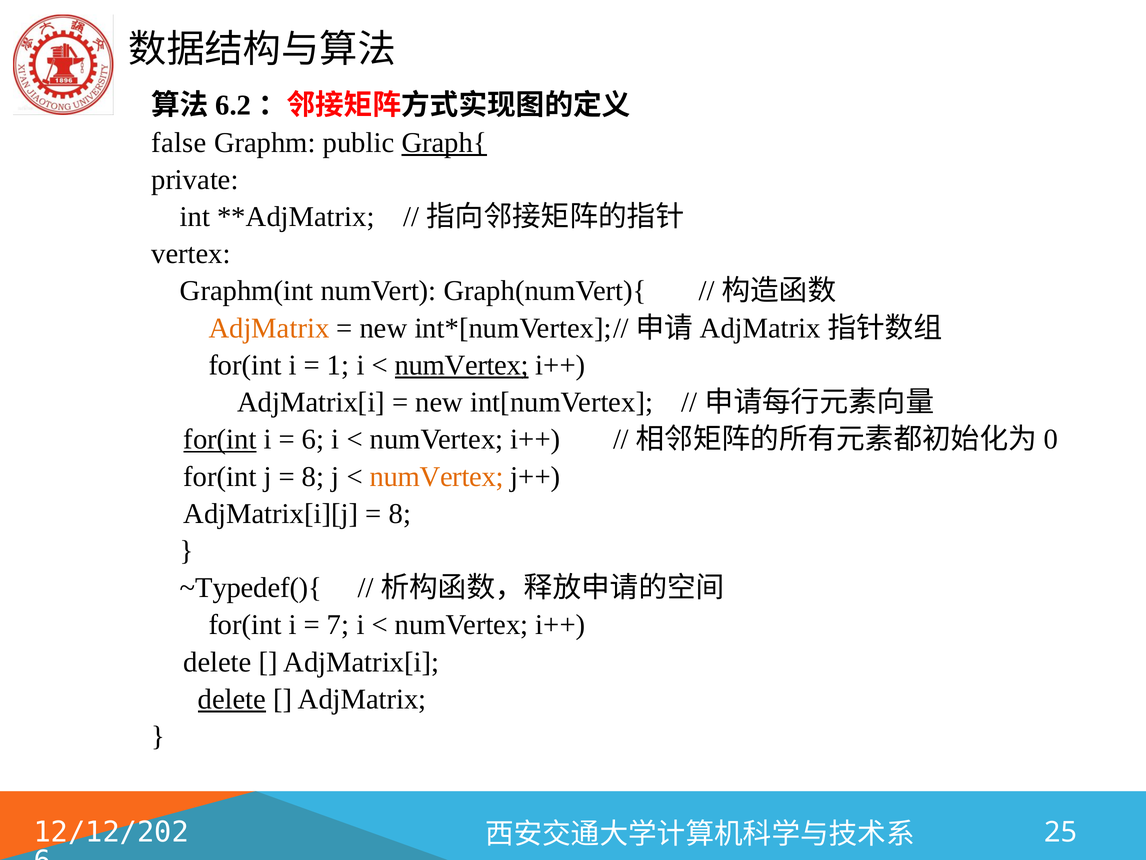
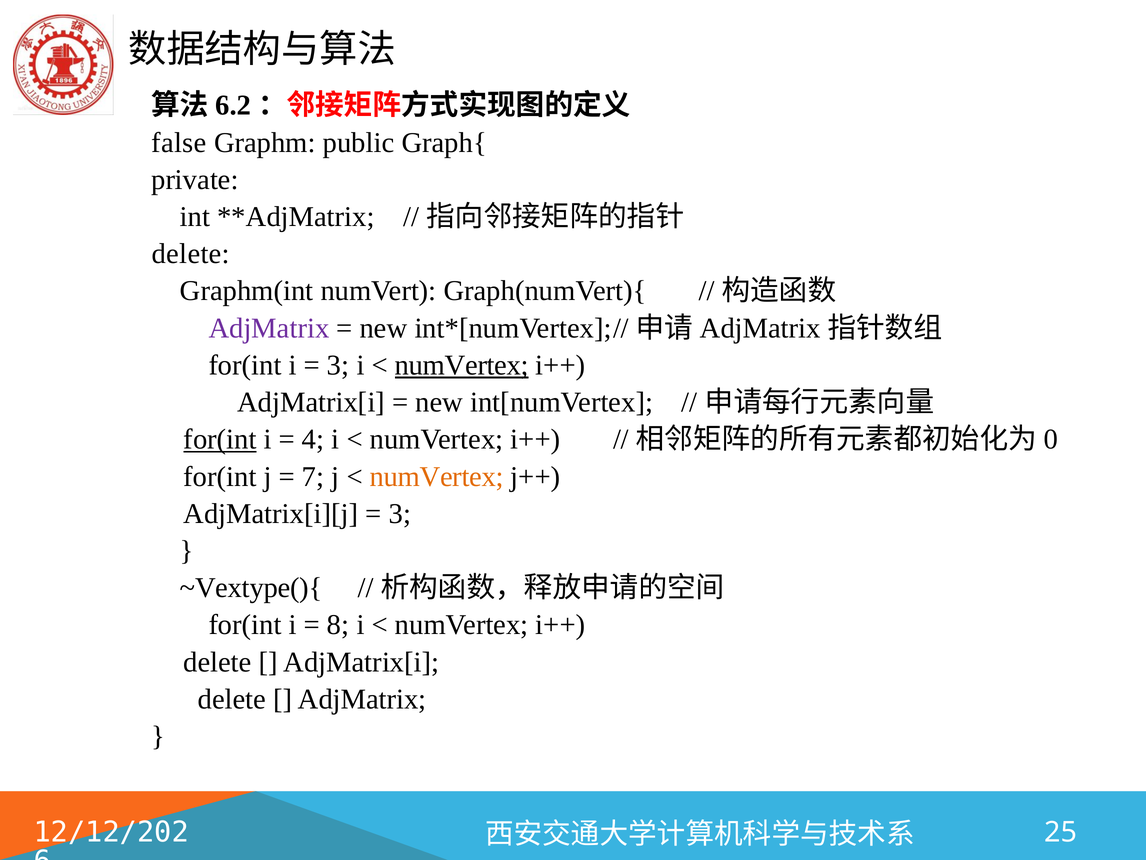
Graph{ underline: present -> none
vertex at (191, 254): vertex -> delete
AdjMatrix at (269, 328) colour: orange -> purple
1 at (338, 365): 1 -> 3
6 at (313, 439): 6 -> 4
8 at (313, 476): 8 -> 7
8 at (400, 513): 8 -> 3
~Typedef(){: ~Typedef(){ -> ~Vextype(){
7: 7 -> 8
delete at (232, 699) underline: present -> none
